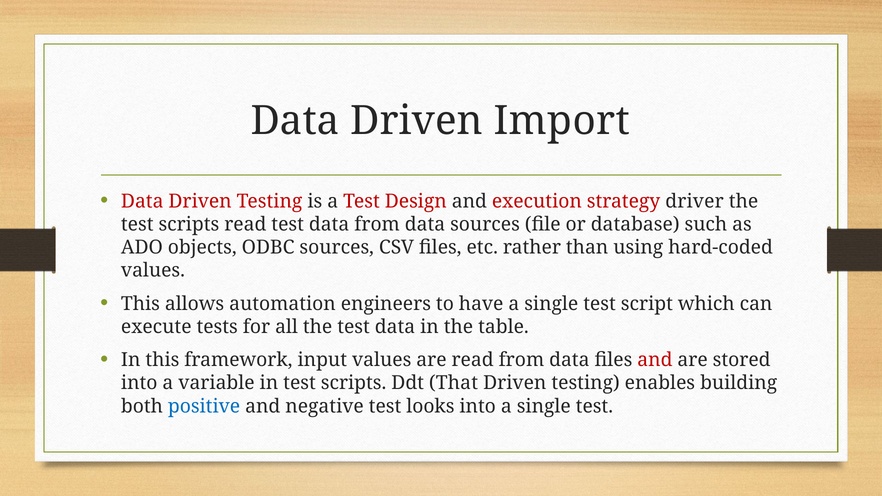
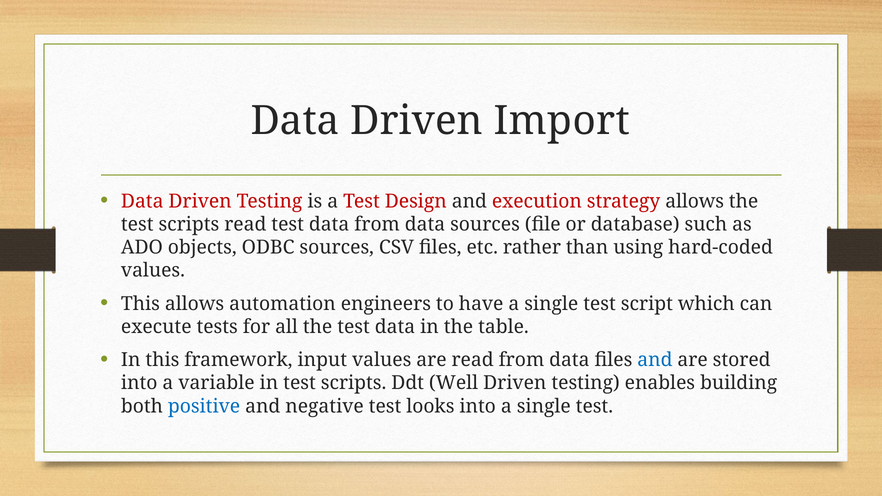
strategy driver: driver -> allows
and at (655, 360) colour: red -> blue
That: That -> Well
